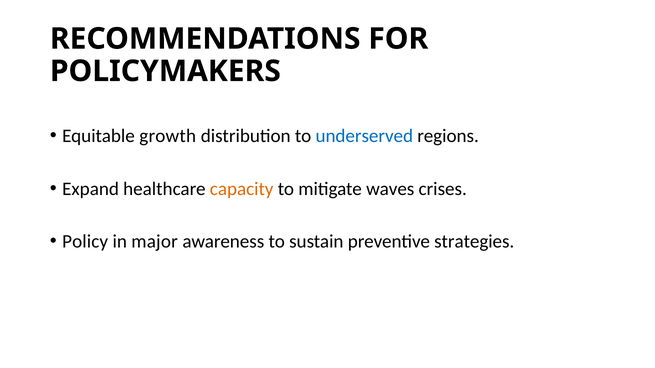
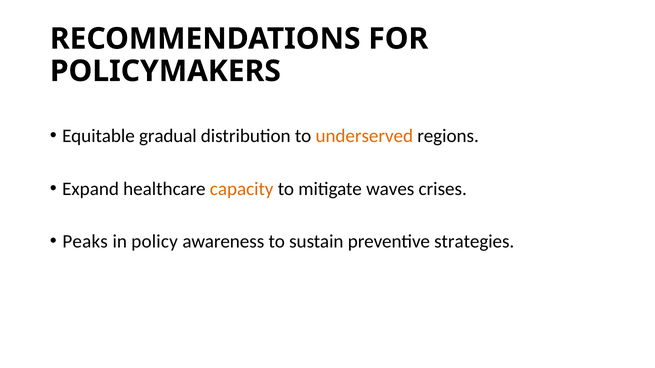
growth: growth -> gradual
underserved colour: blue -> orange
Policy: Policy -> Peaks
major: major -> policy
